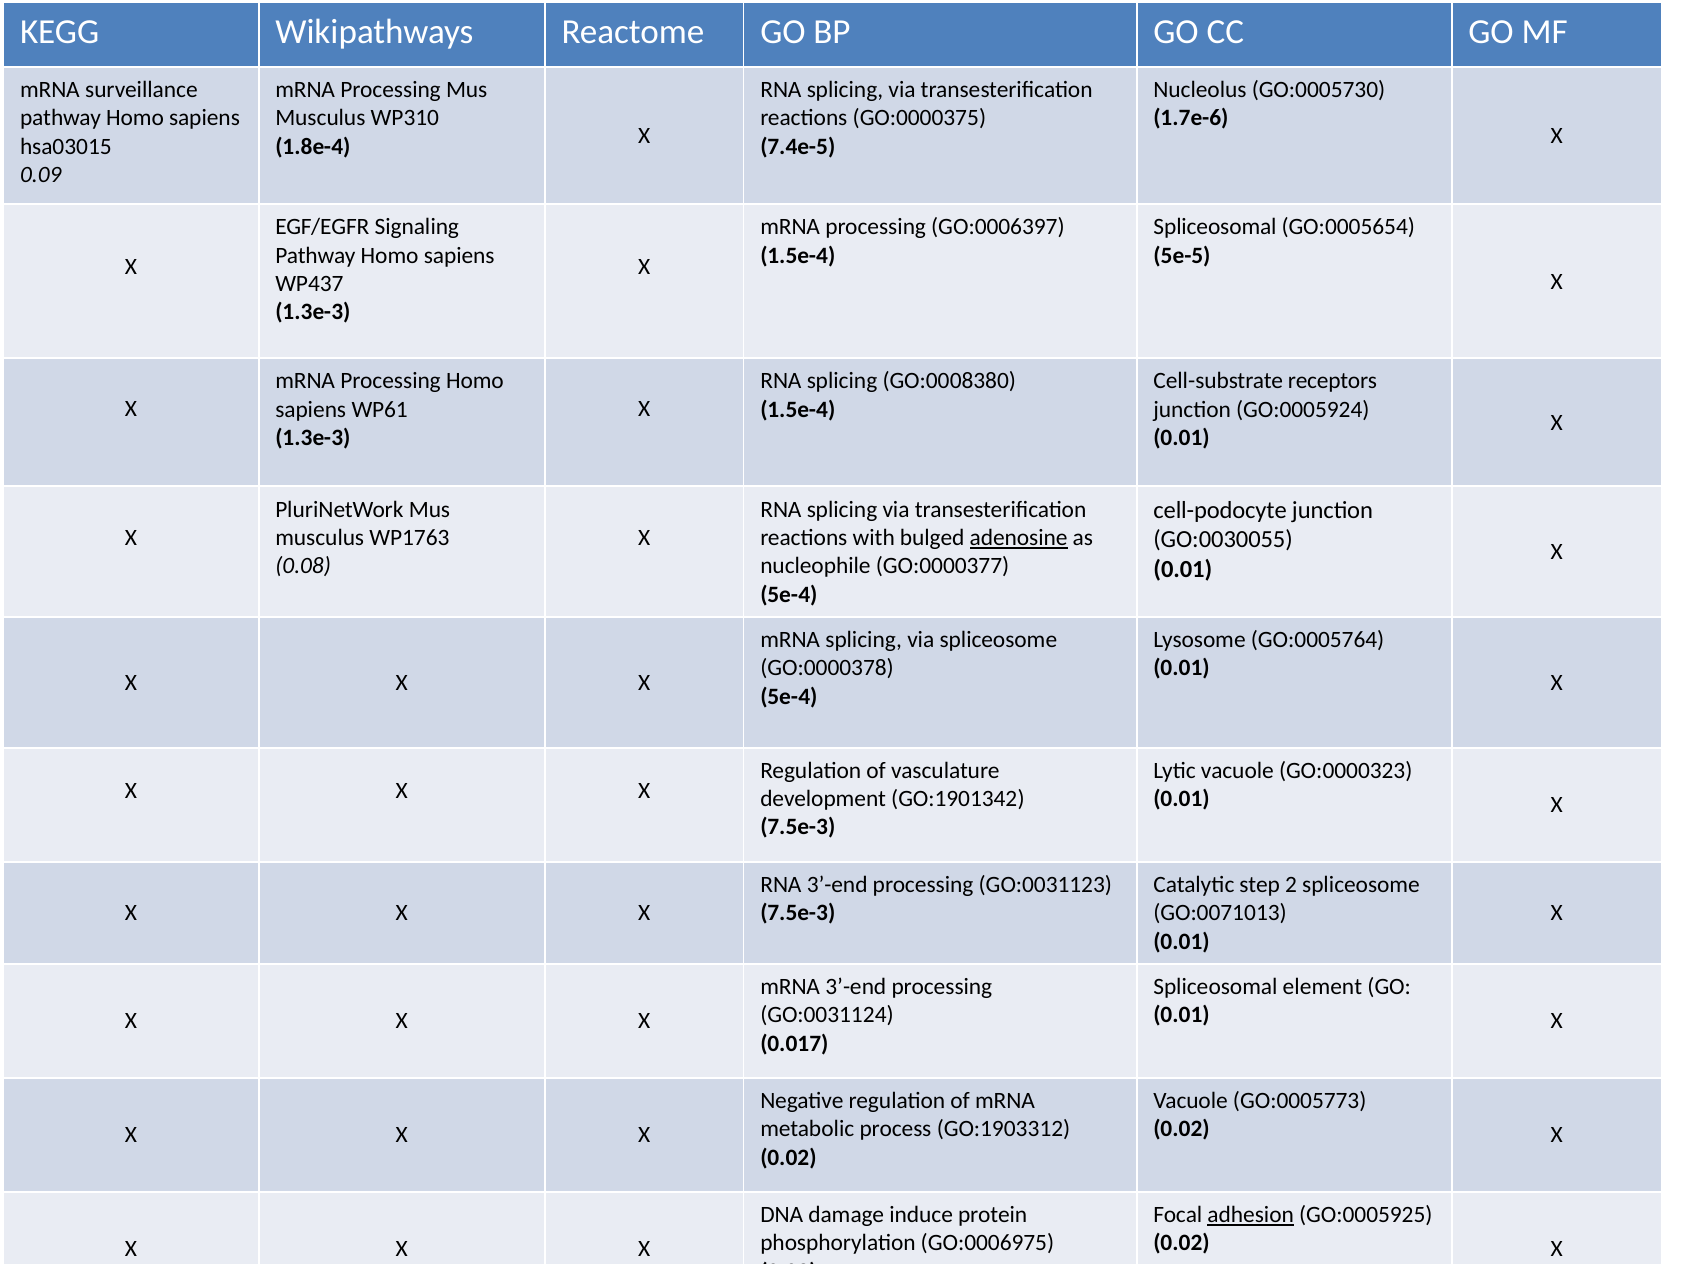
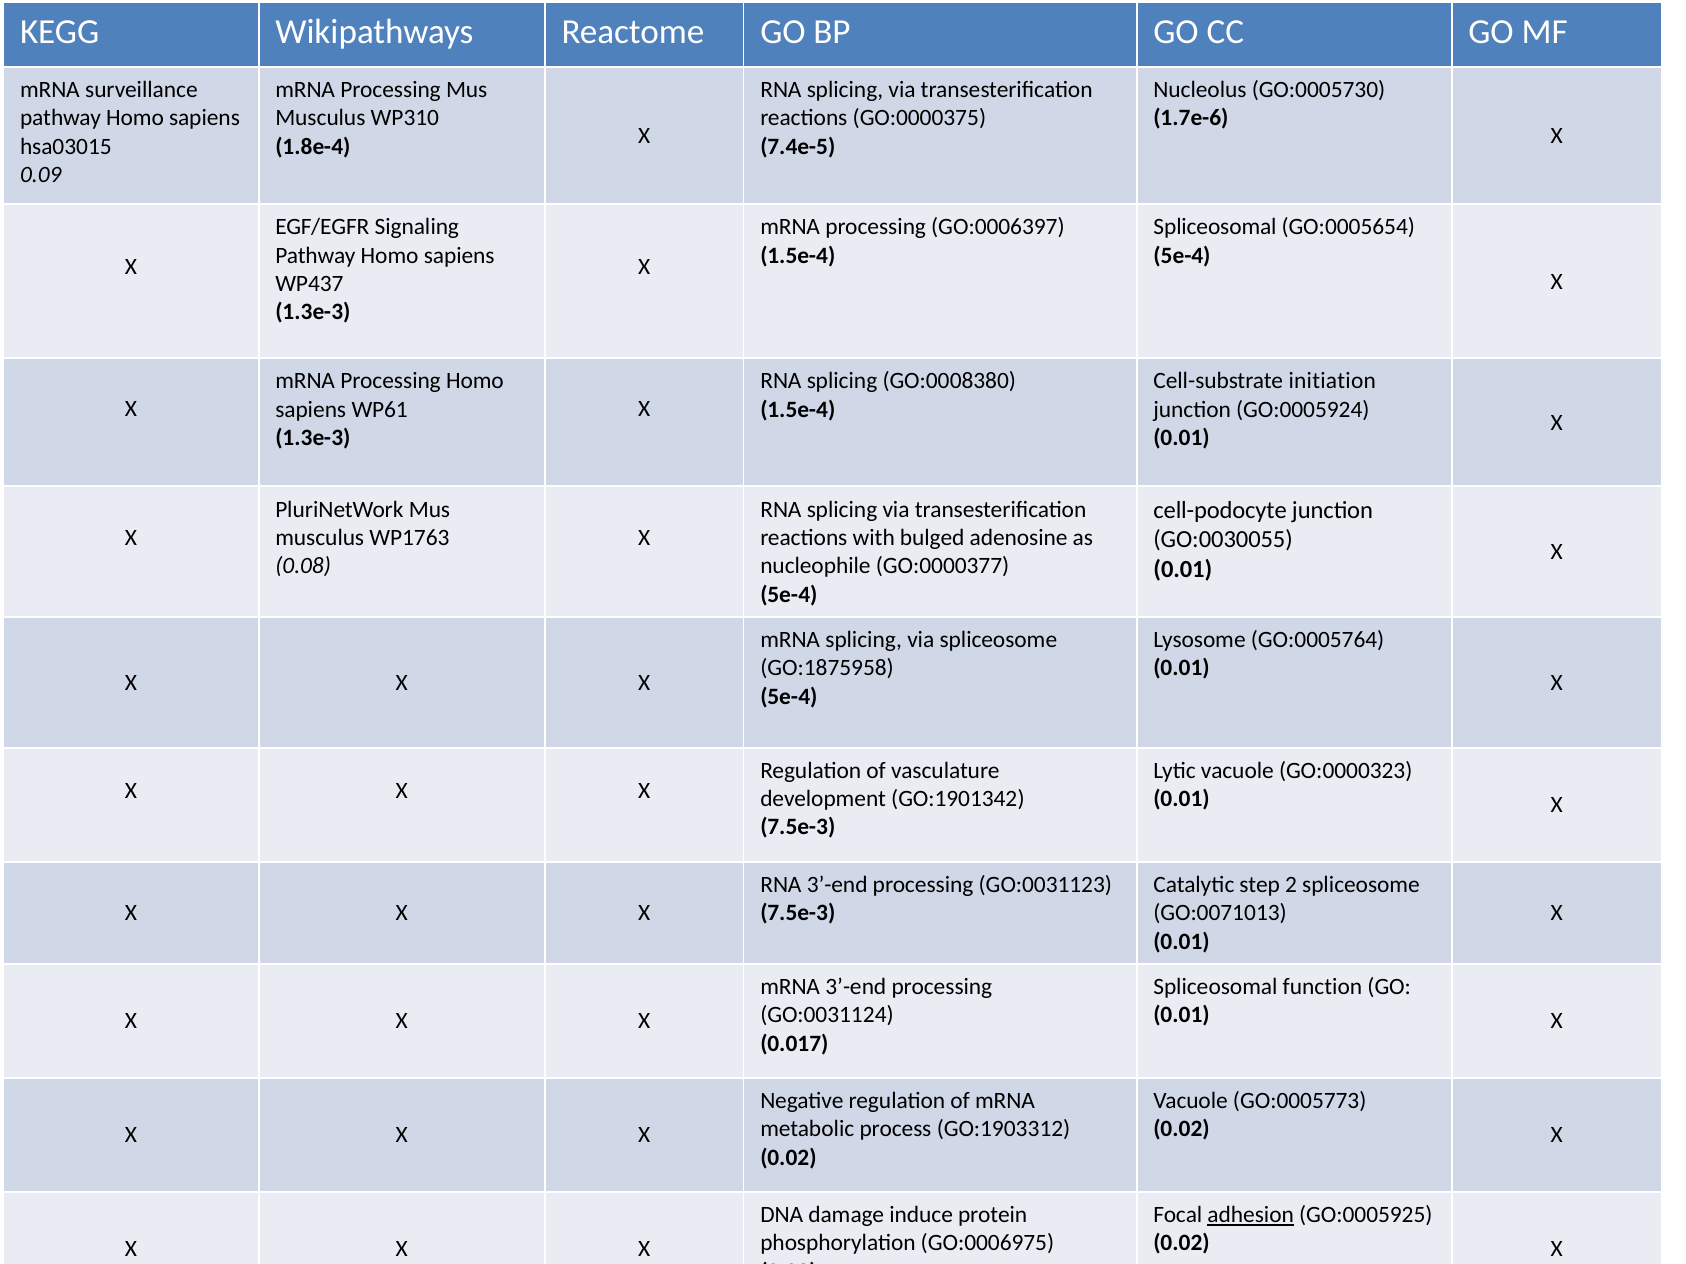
5e-5 at (1182, 256): 5e-5 -> 5e-4
receptors: receptors -> initiation
adenosine underline: present -> none
GO:0000378: GO:0000378 -> GO:1875958
element: element -> function
